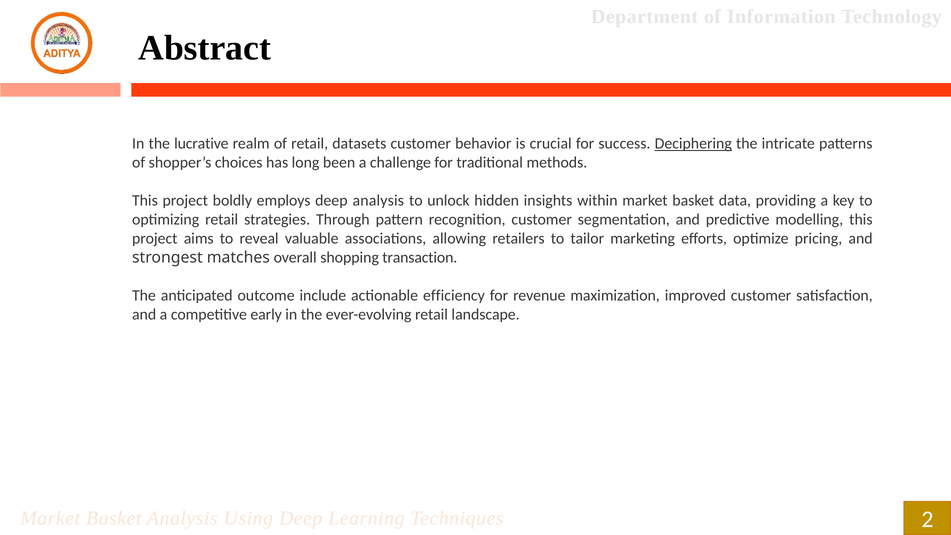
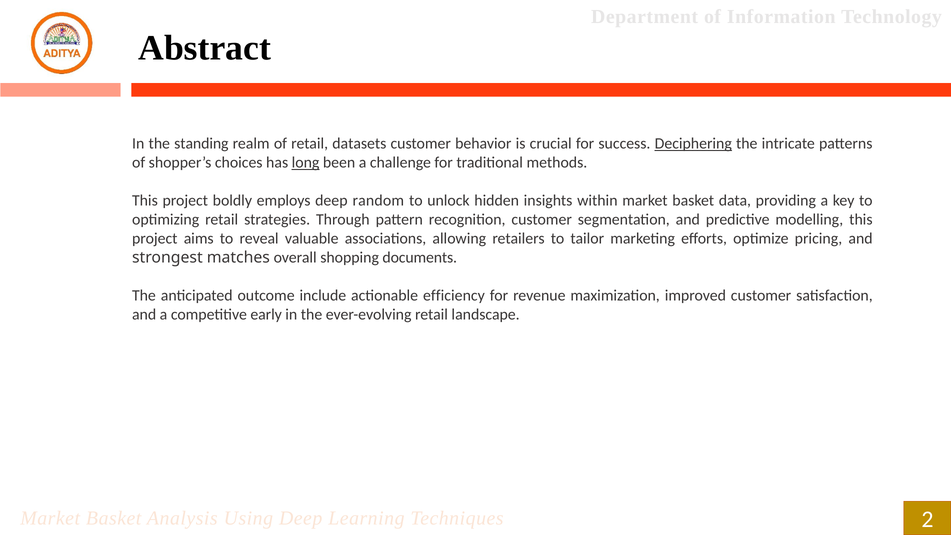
lucrative: lucrative -> standing
long underline: none -> present
deep analysis: analysis -> random
transaction: transaction -> documents
